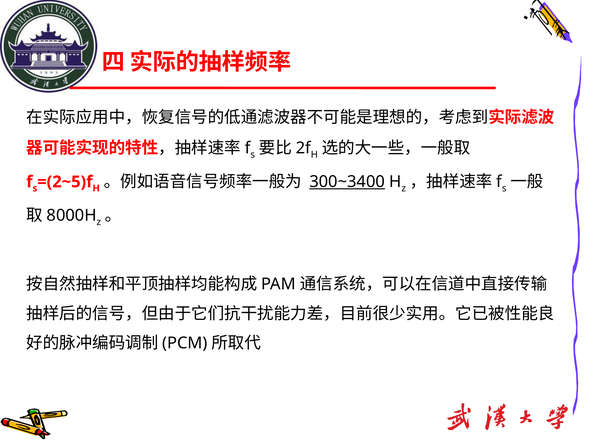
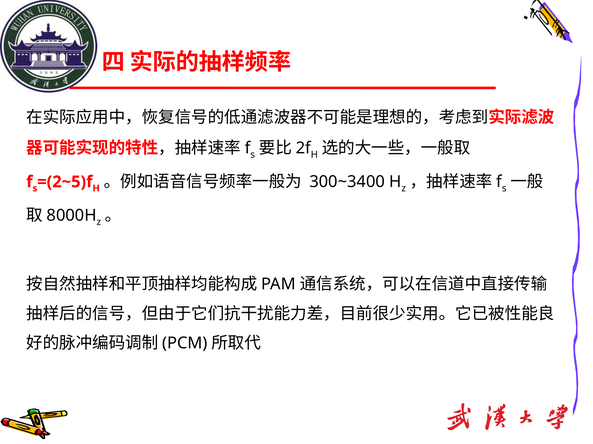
300~3400 underline: present -> none
